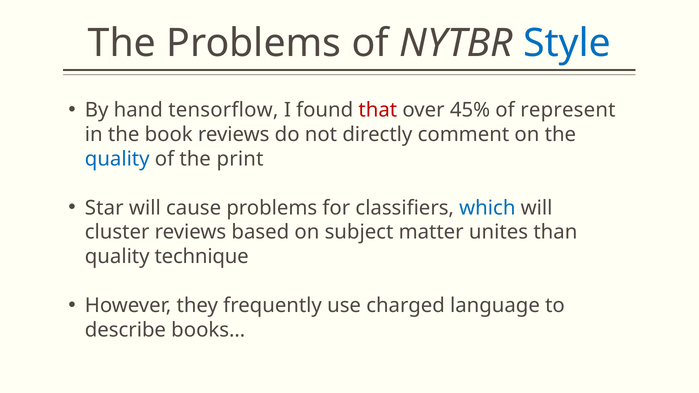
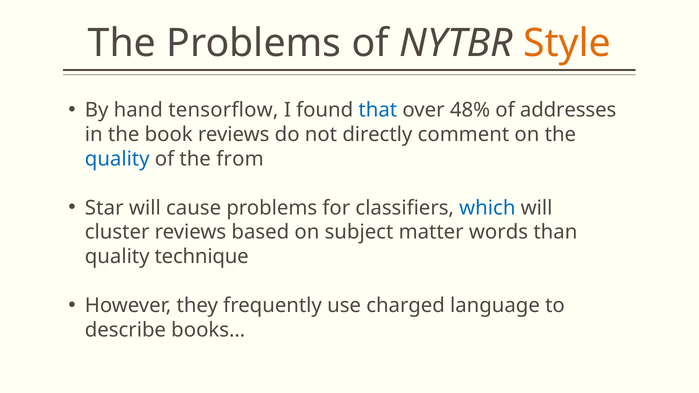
Style colour: blue -> orange
that colour: red -> blue
45%: 45% -> 48%
represent: represent -> addresses
print: print -> from
unites: unites -> words
